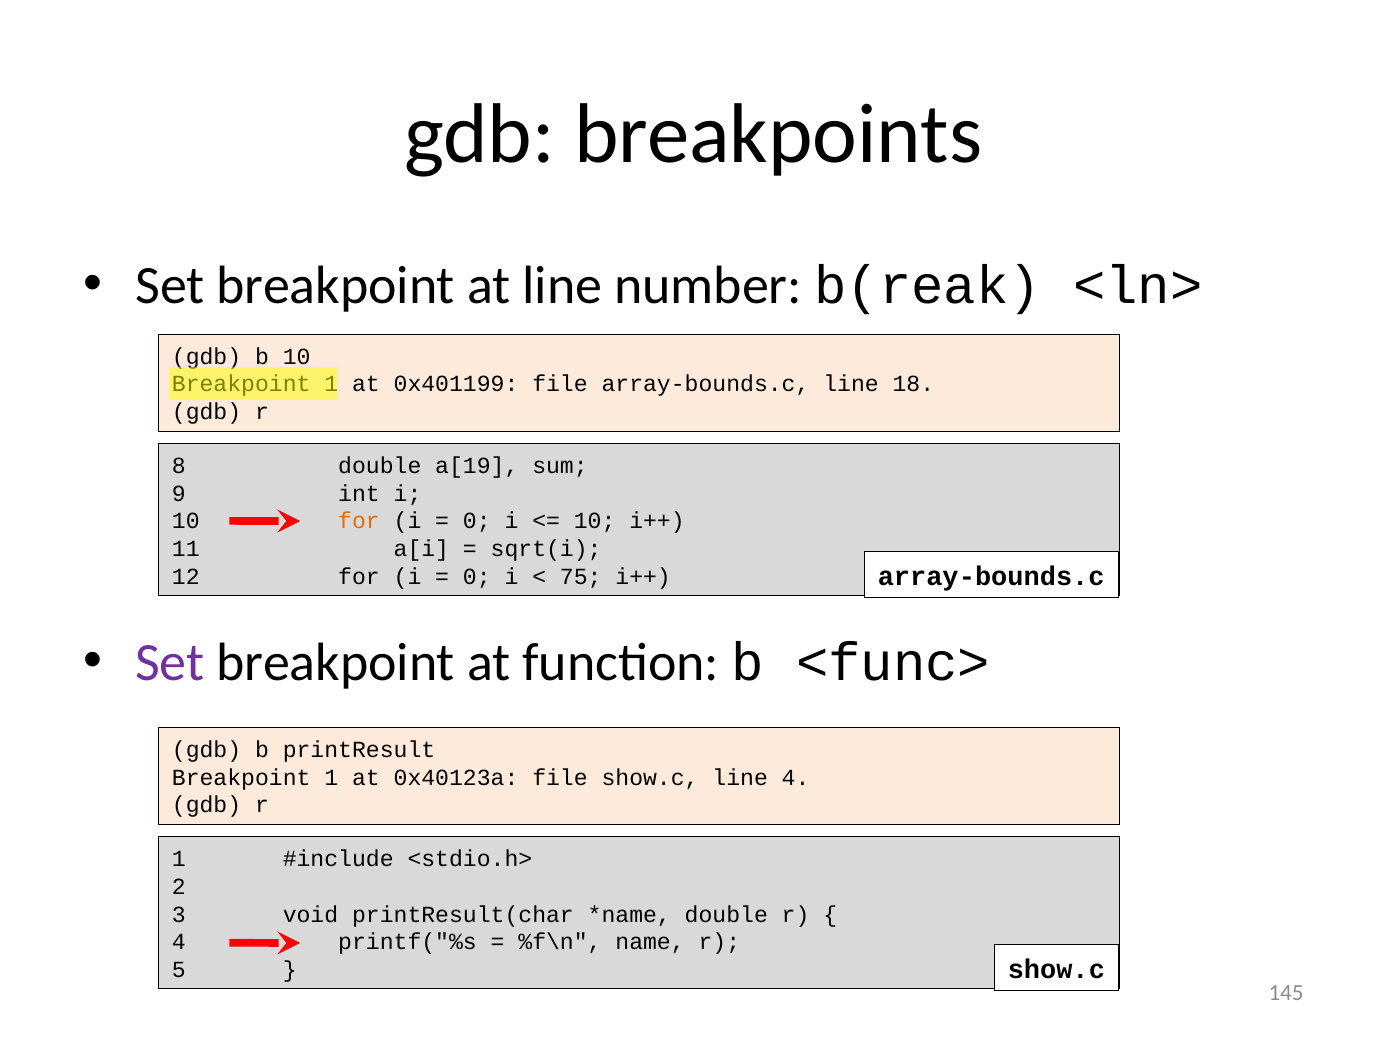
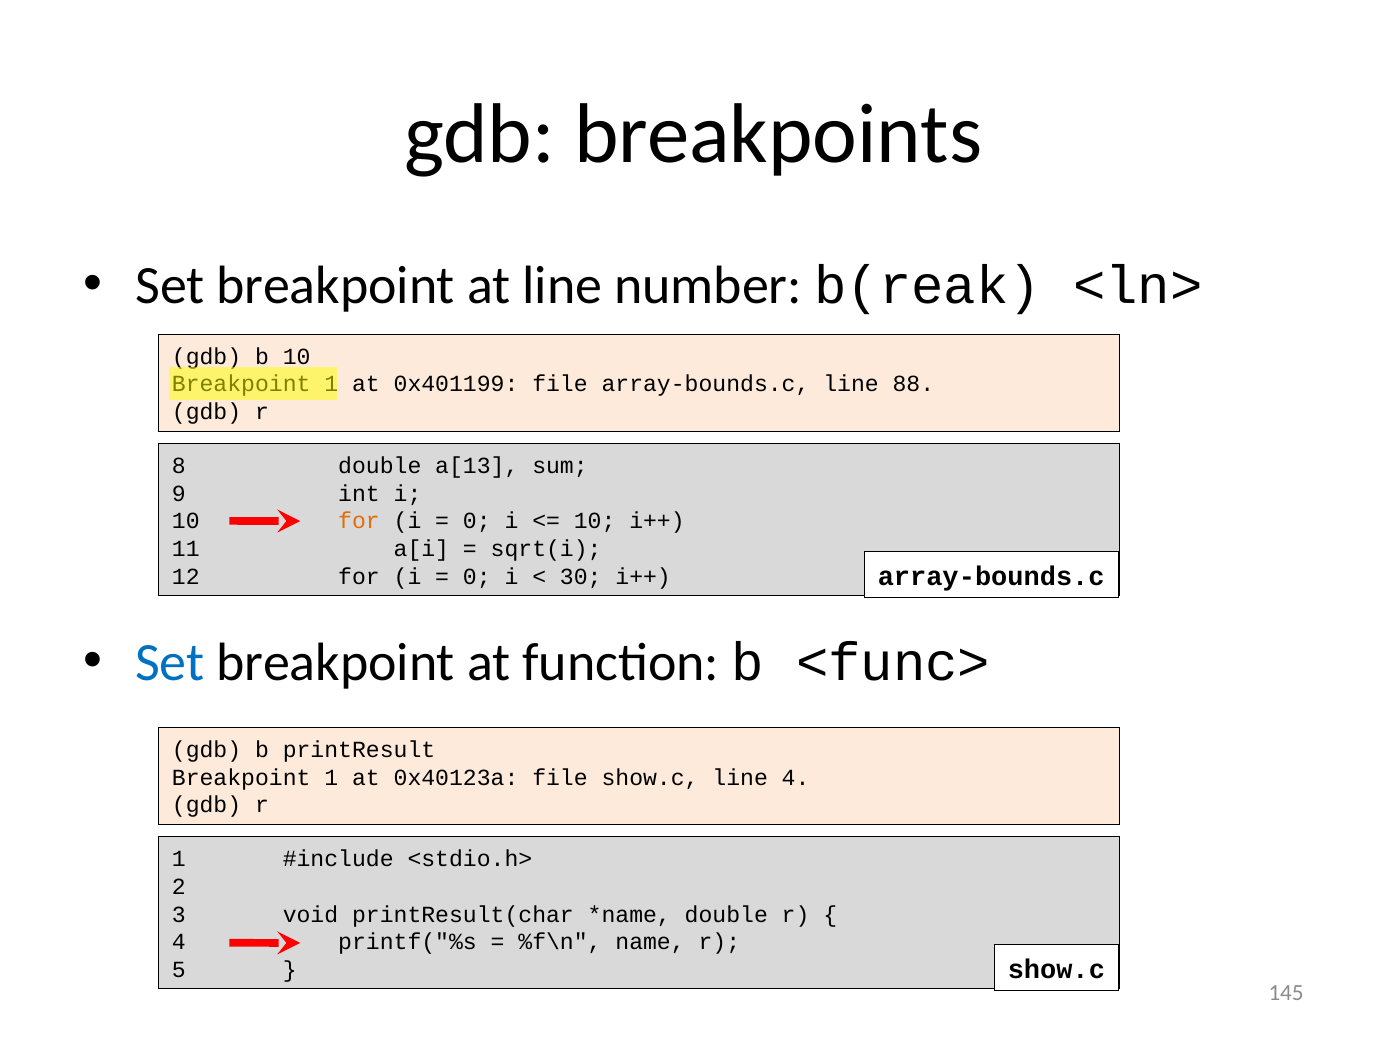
18: 18 -> 88
a[19: a[19 -> a[13
75: 75 -> 30
Set at (170, 663) colour: purple -> blue
